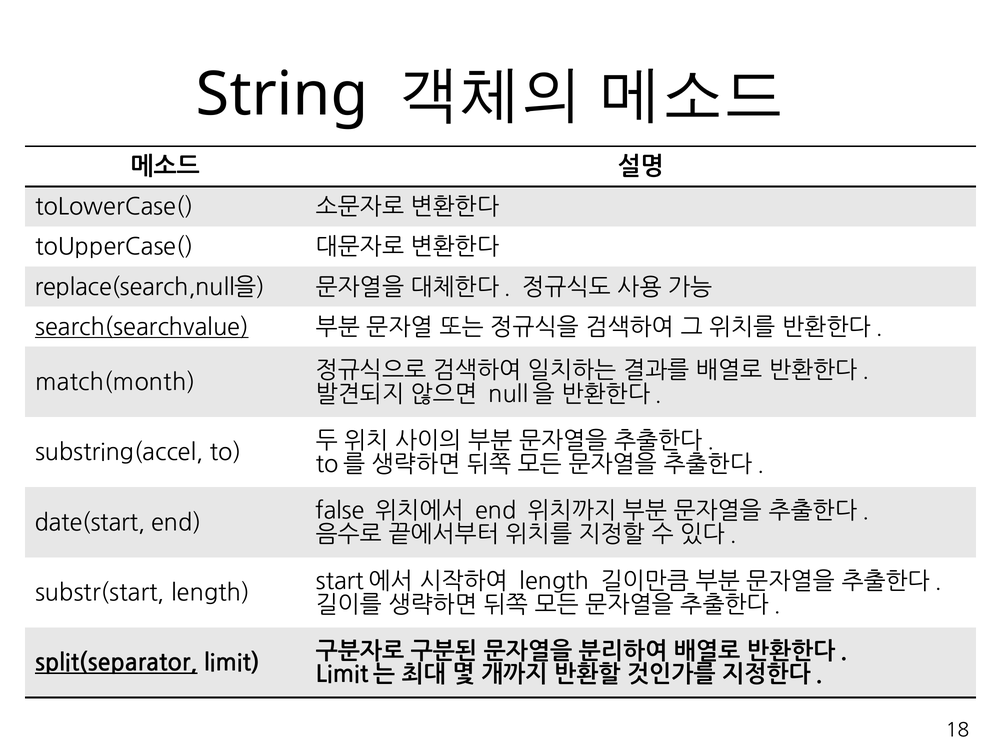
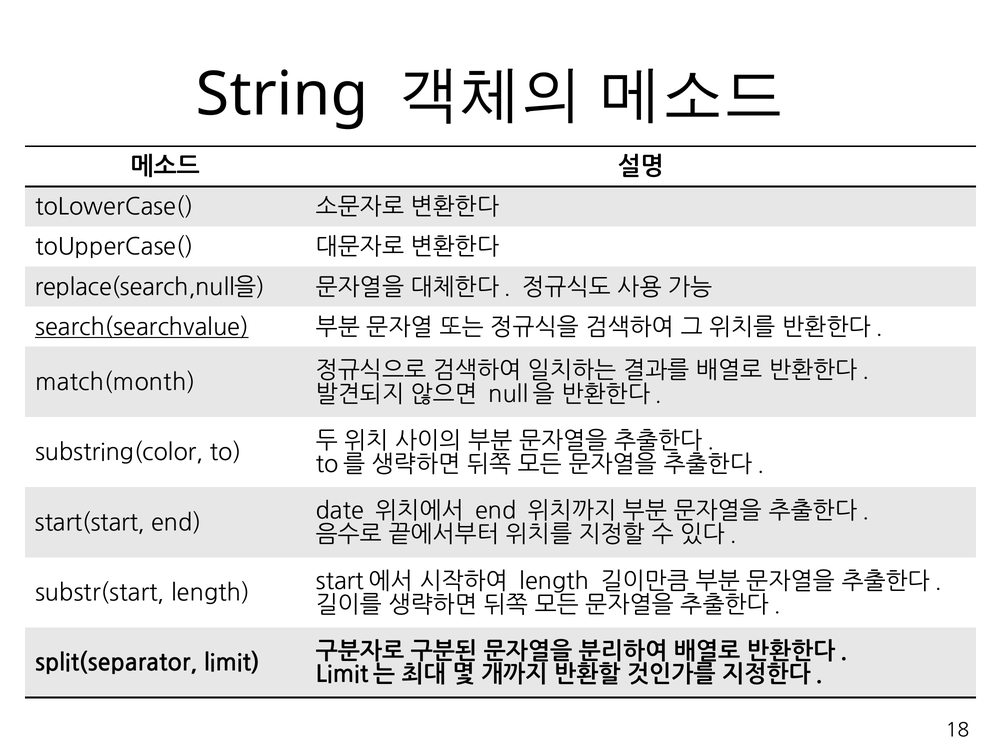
substring(accel: substring(accel -> substring(color
date(start: date(start -> start(start
false: false -> date
split(separator underline: present -> none
